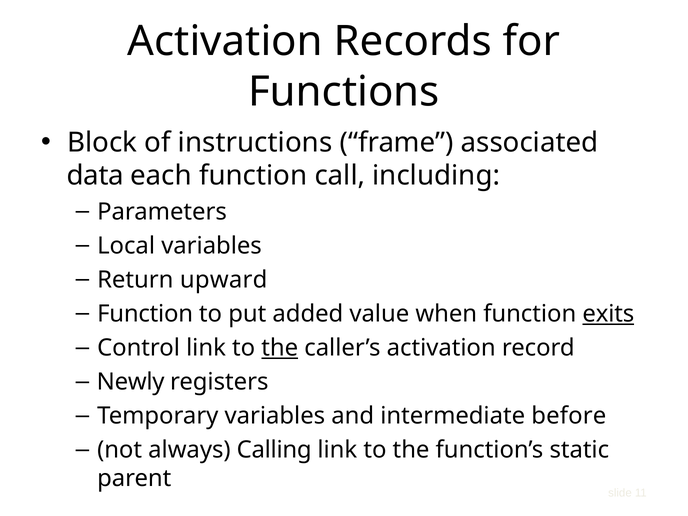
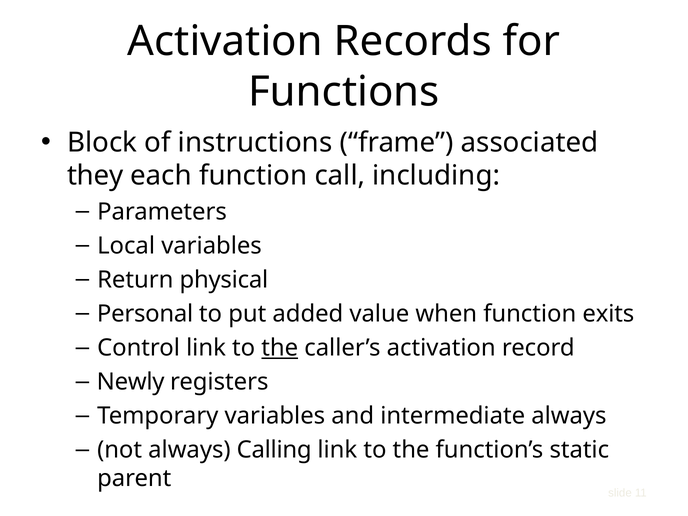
data: data -> they
upward: upward -> physical
Function at (145, 314): Function -> Personal
exits underline: present -> none
intermediate before: before -> always
